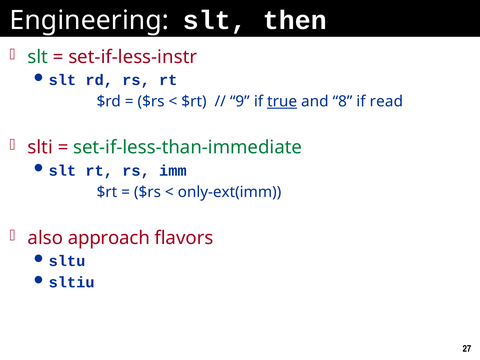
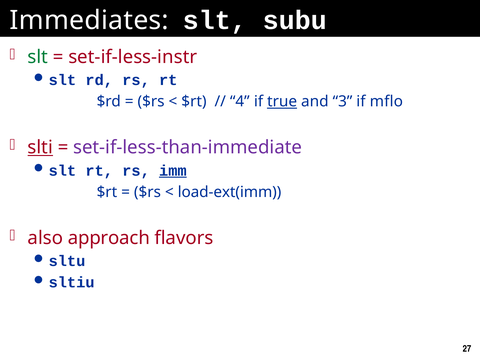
Engineering: Engineering -> Immediates
then: then -> subu
9: 9 -> 4
8: 8 -> 3
read: read -> mflo
slti underline: none -> present
set-if-less-than-immediate colour: green -> purple
imm underline: none -> present
only-ext(imm: only-ext(imm -> load-ext(imm
